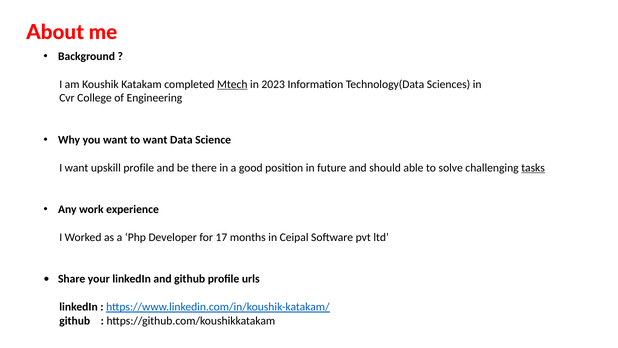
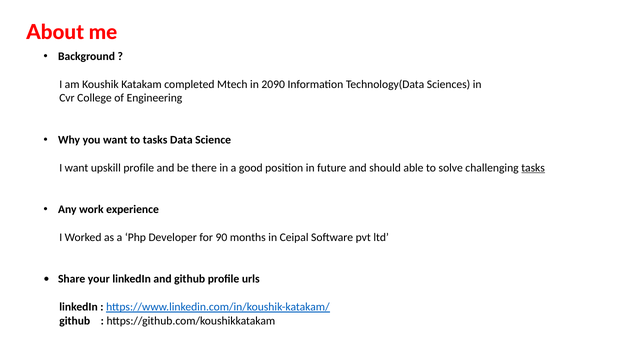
Mtech underline: present -> none
2023: 2023 -> 2090
to want: want -> tasks
17: 17 -> 90
